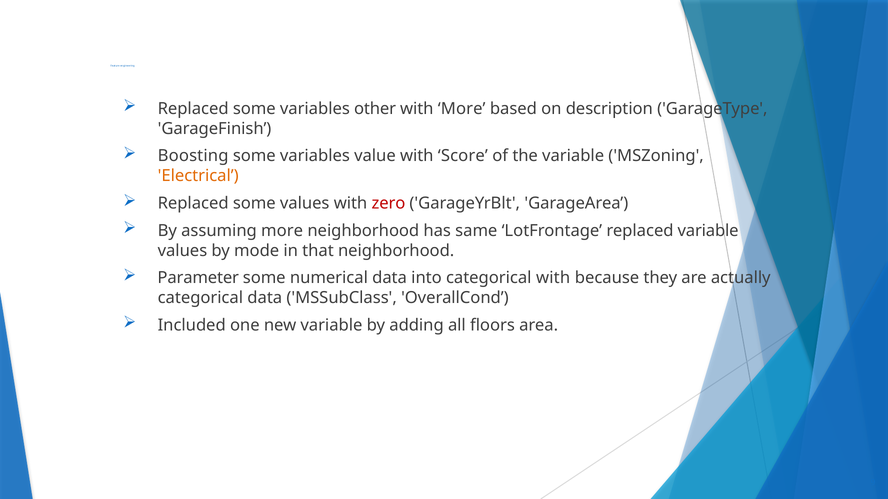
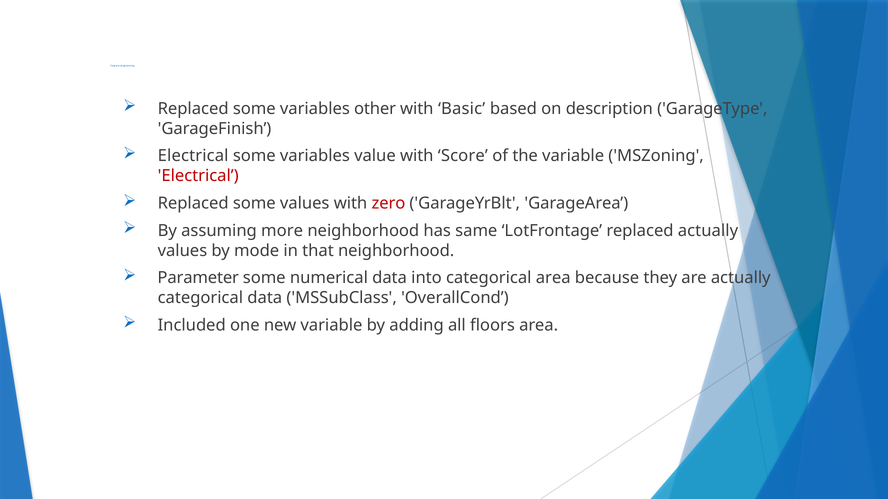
with More: More -> Basic
Boosting at (193, 156): Boosting -> Electrical
Electrical at (198, 176) colour: orange -> red
replaced variable: variable -> actually
categorical with: with -> area
